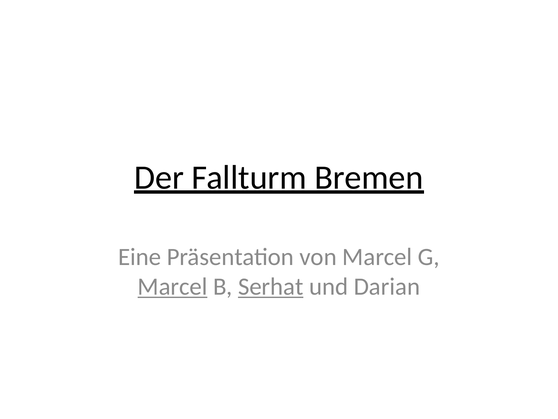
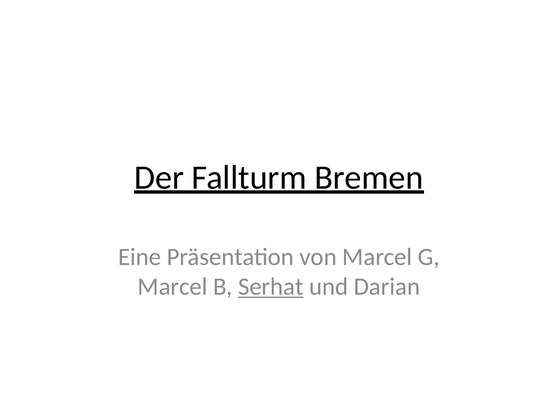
Marcel at (173, 286) underline: present -> none
